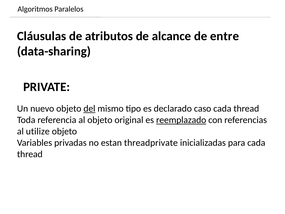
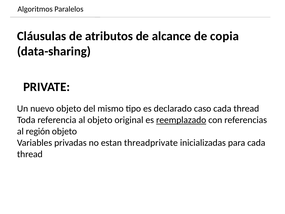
entre: entre -> copia
del underline: present -> none
utilize: utilize -> región
